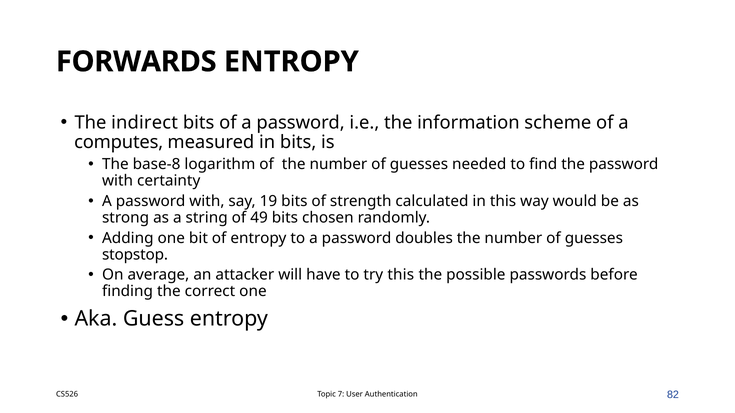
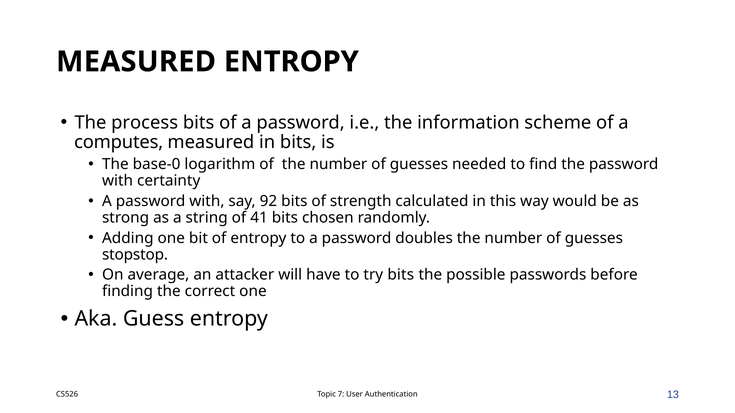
FORWARDS at (136, 62): FORWARDS -> MEASURED
indirect: indirect -> process
base-8: base-8 -> base-0
19: 19 -> 92
49: 49 -> 41
try this: this -> bits
82: 82 -> 13
